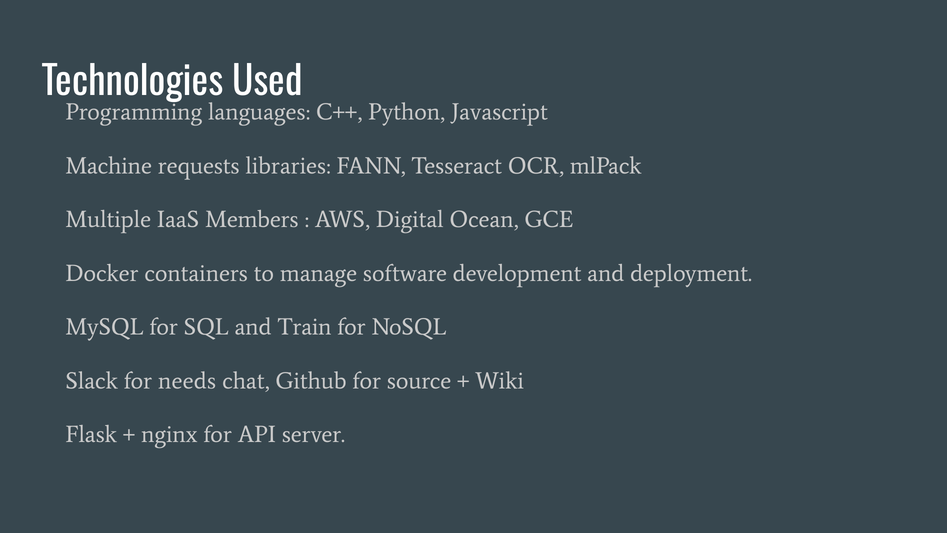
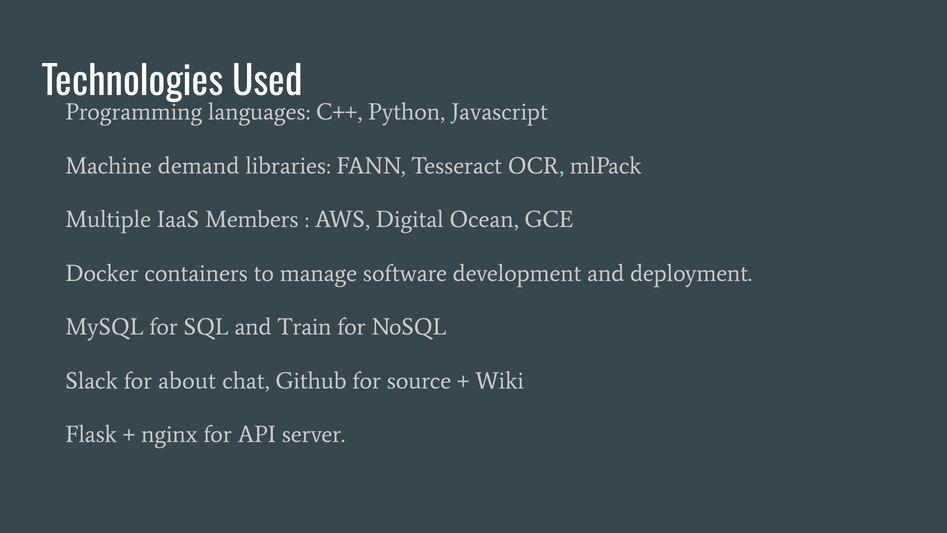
requests: requests -> demand
needs: needs -> about
